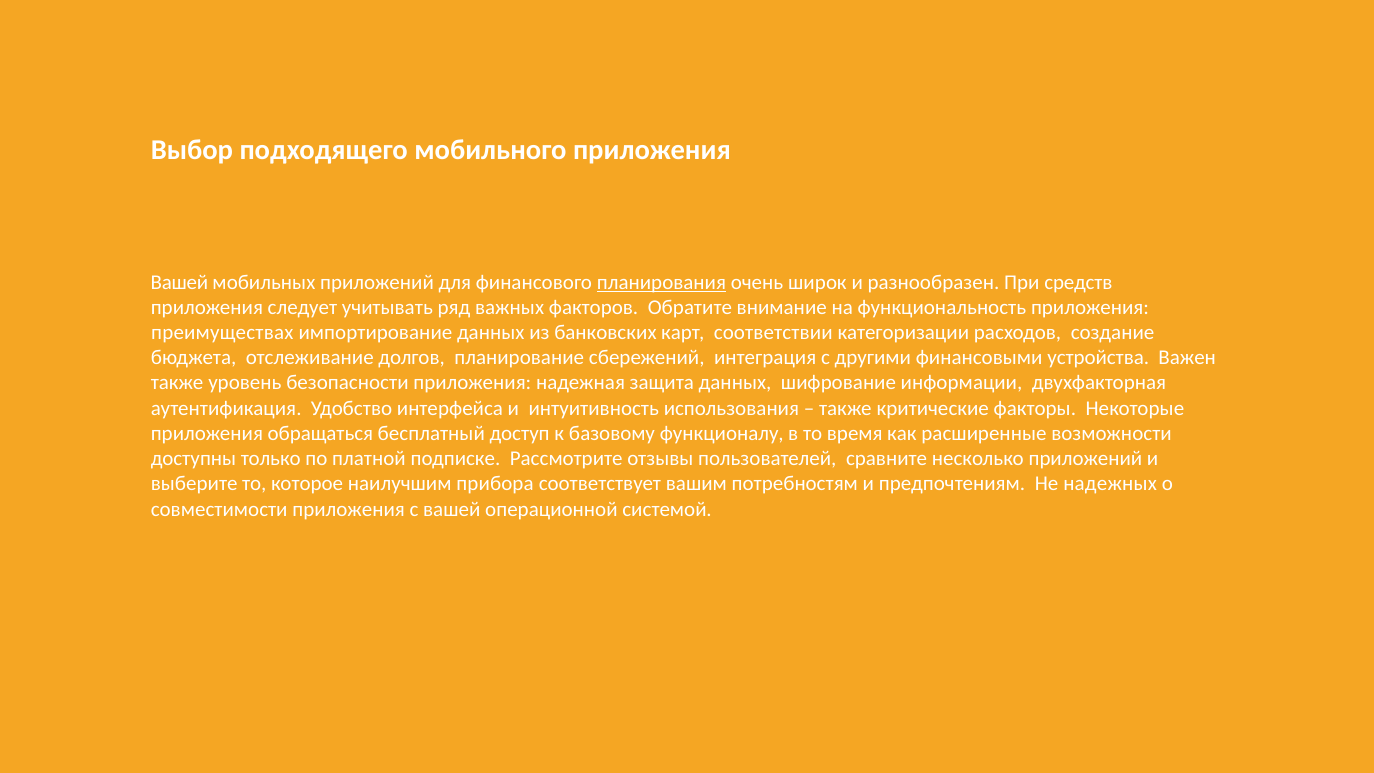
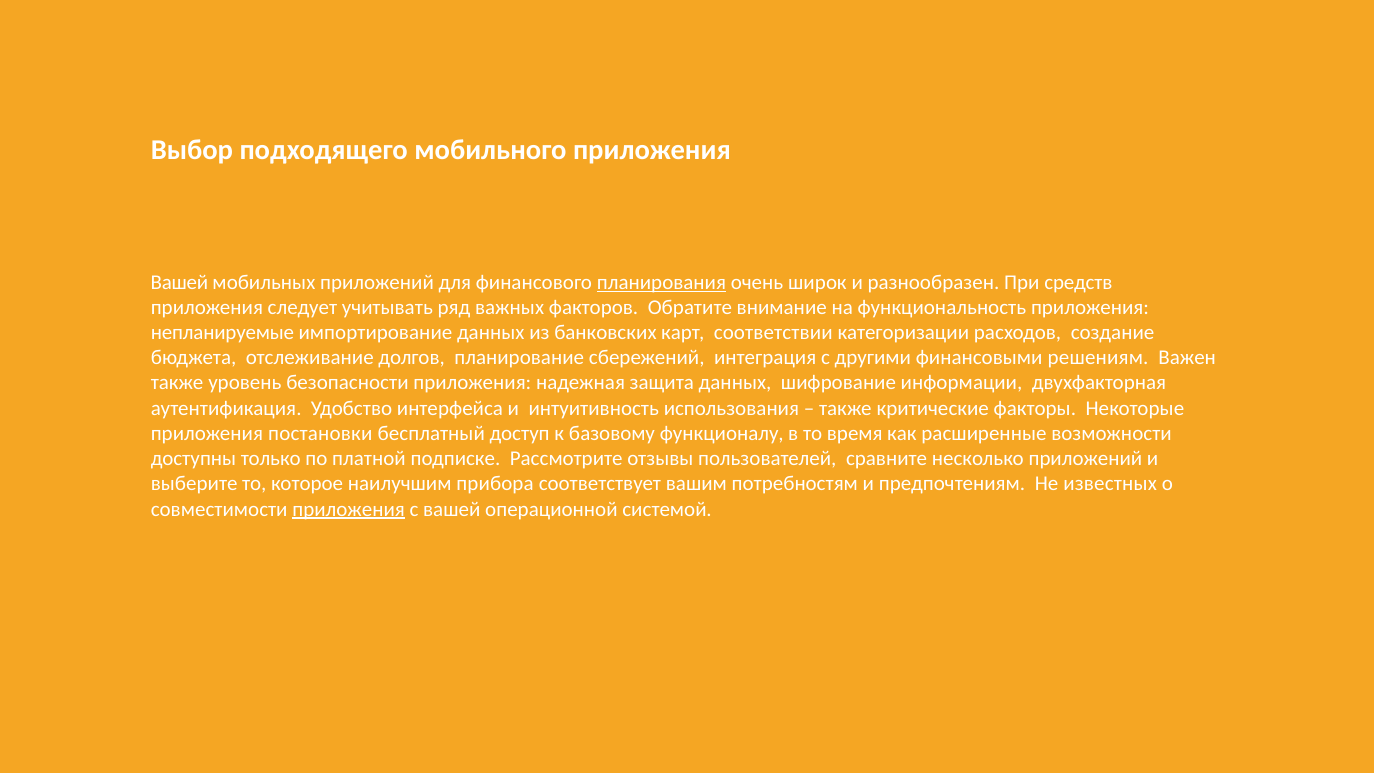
преимуществах: преимуществах -> непланируемые
устройства: устройства -> решениям
обращаться: обращаться -> постановки
надежных: надежных -> известных
приложения at (349, 509) underline: none -> present
